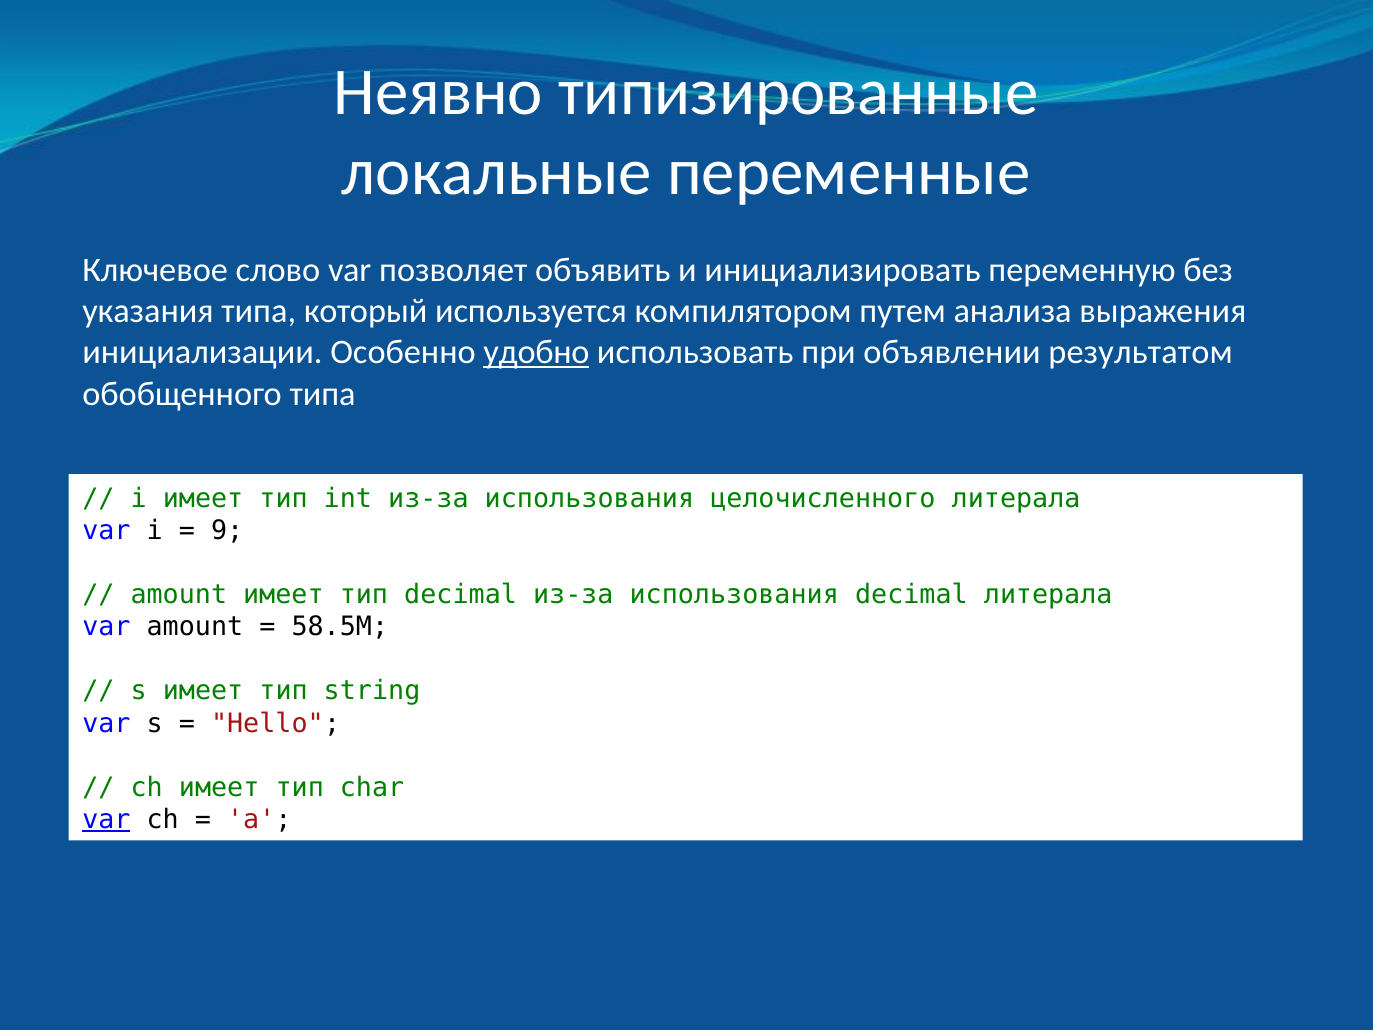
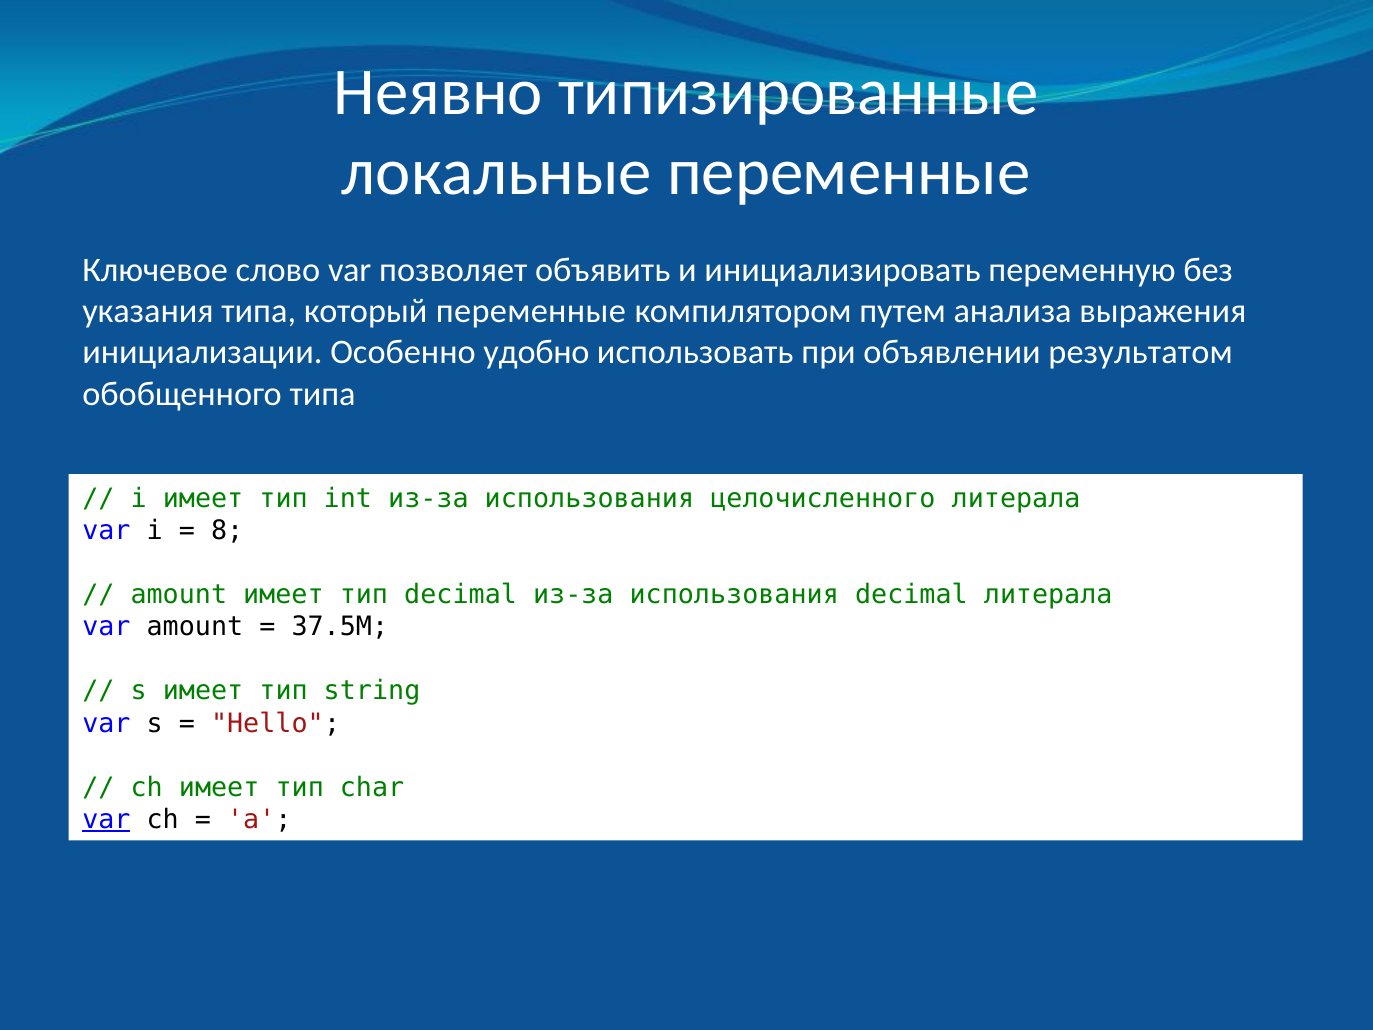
который используется: используется -> переменные
удобно underline: present -> none
9: 9 -> 8
58.5M: 58.5M -> 37.5M
